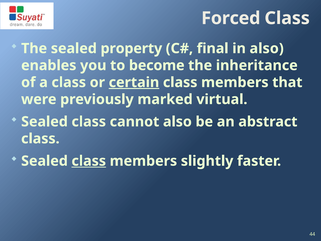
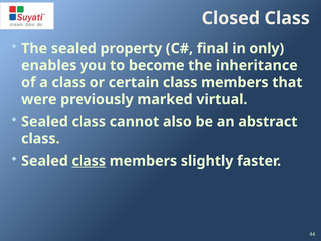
Forced: Forced -> Closed
in also: also -> only
certain underline: present -> none
